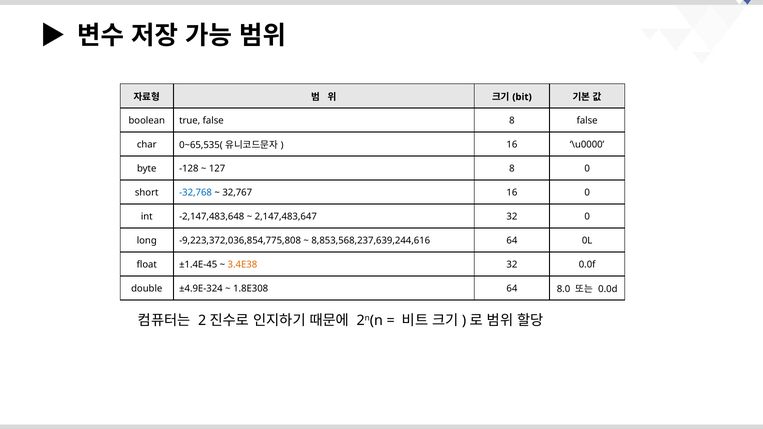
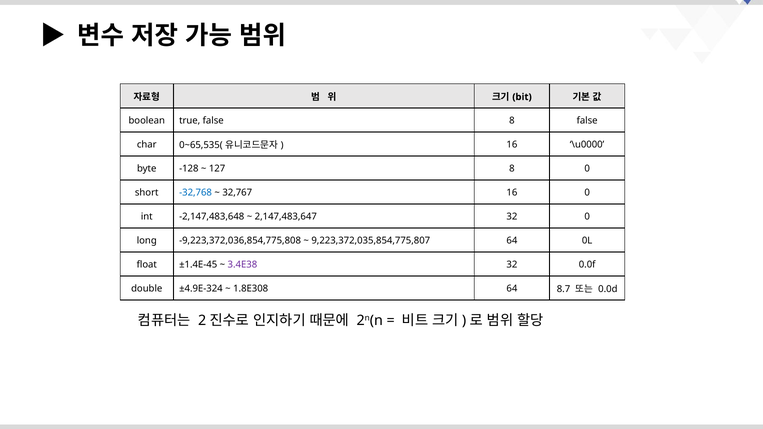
8,853,568,237,639,244,616: 8,853,568,237,639,244,616 -> 9,223,372,035,854,775,807
3.4E38 colour: orange -> purple
8.0: 8.0 -> 8.7
